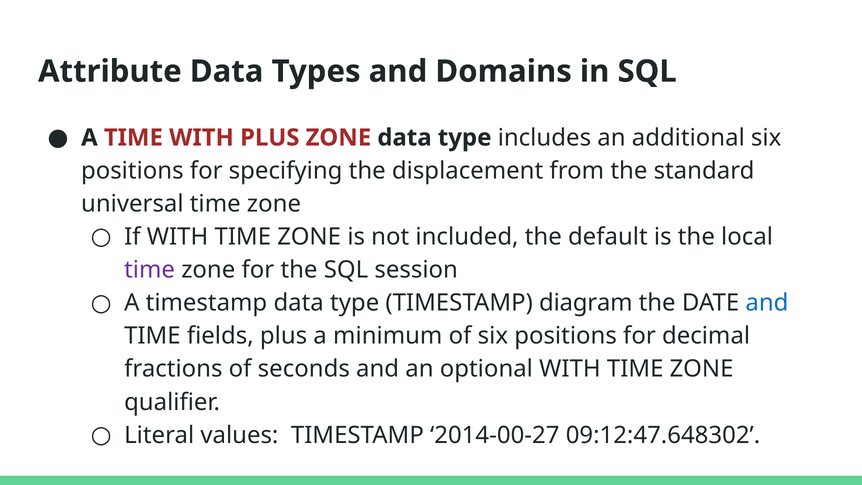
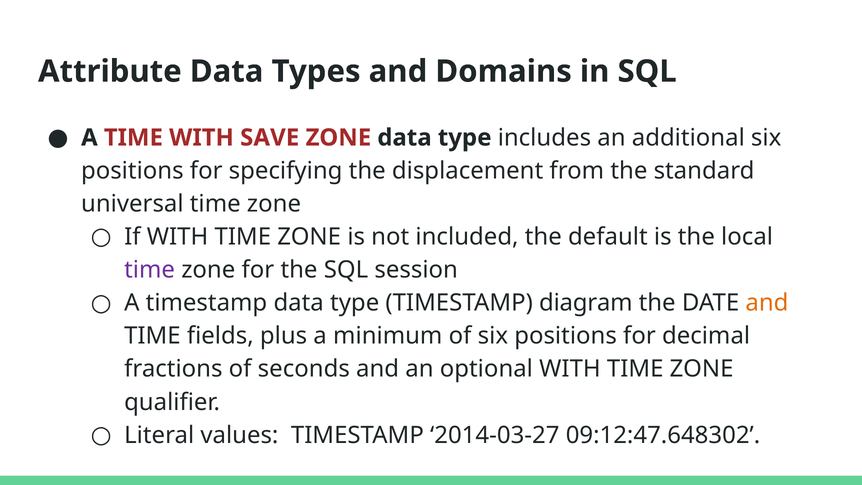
WITH PLUS: PLUS -> SAVE
and at (767, 303) colour: blue -> orange
2014-00-27: 2014-00-27 -> 2014-03-27
